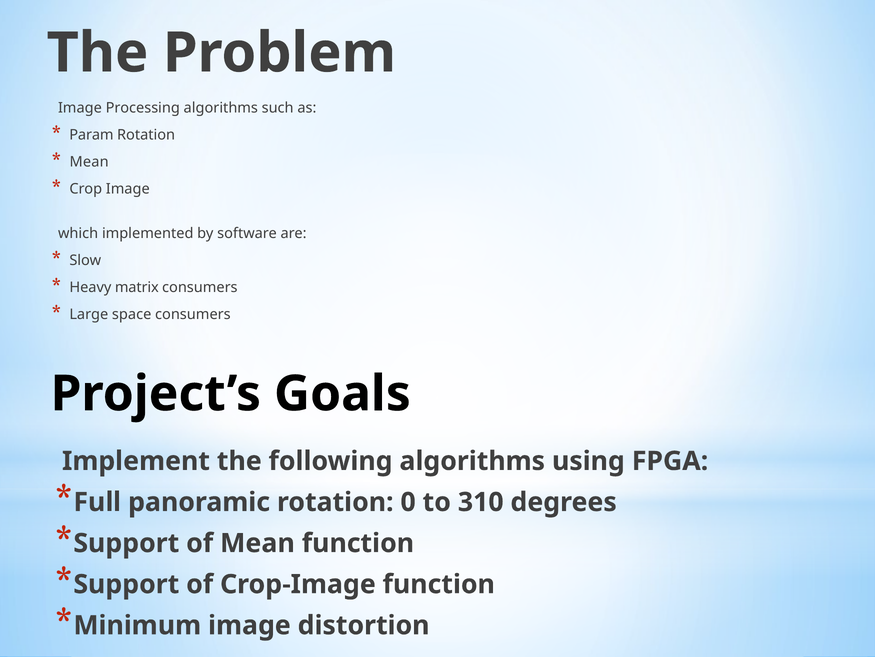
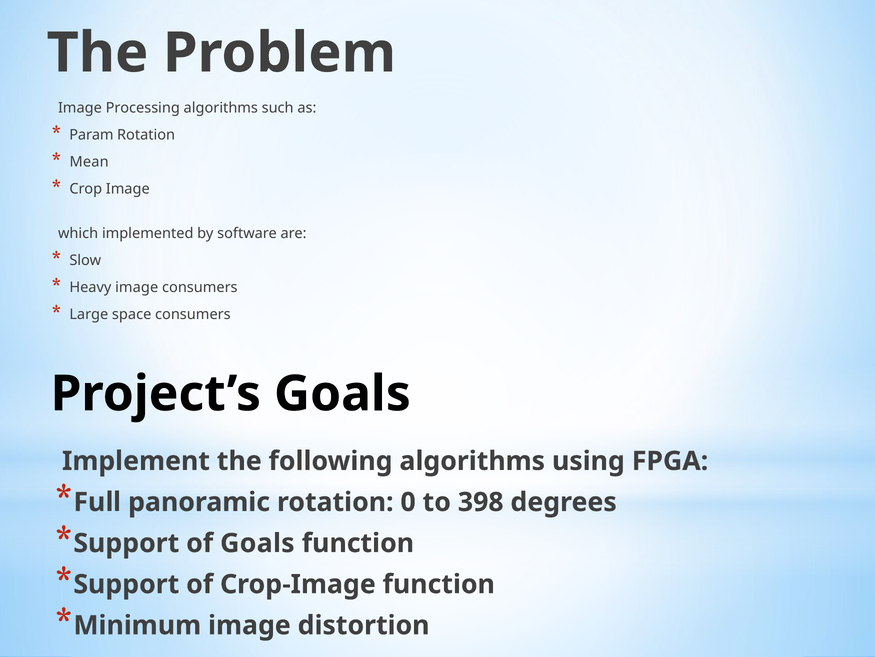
Heavy matrix: matrix -> image
310: 310 -> 398
of Mean: Mean -> Goals
